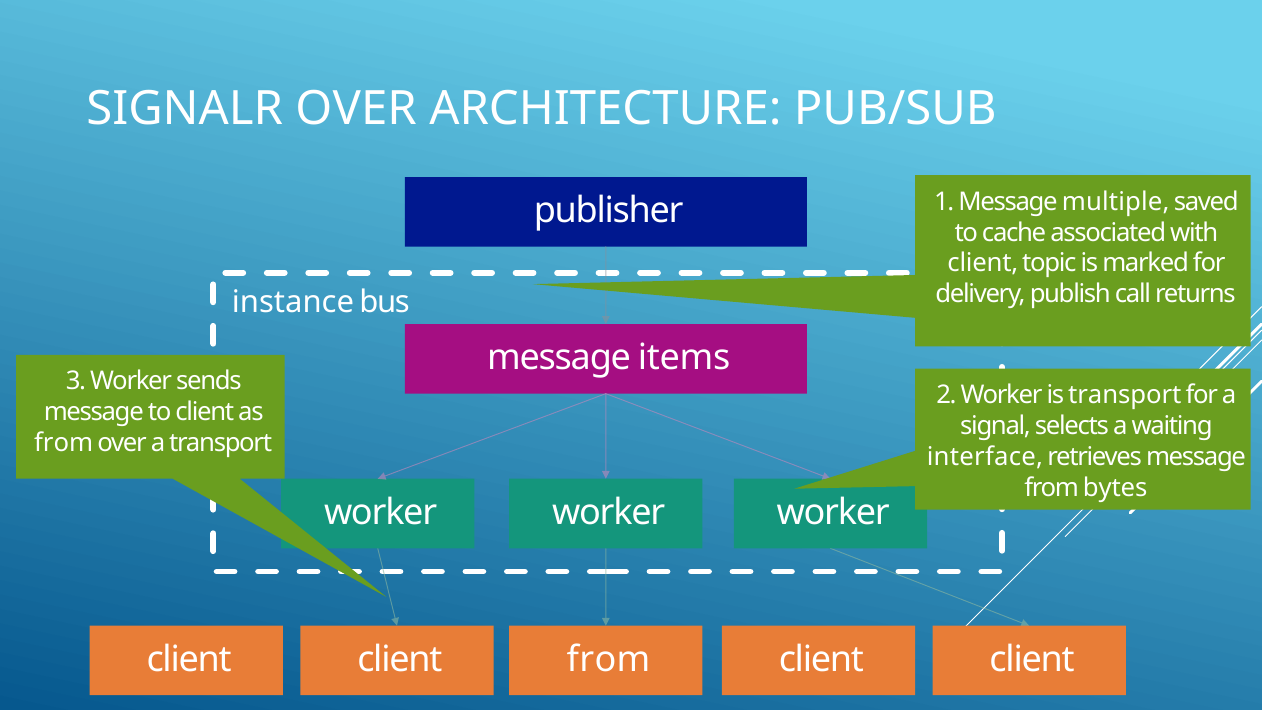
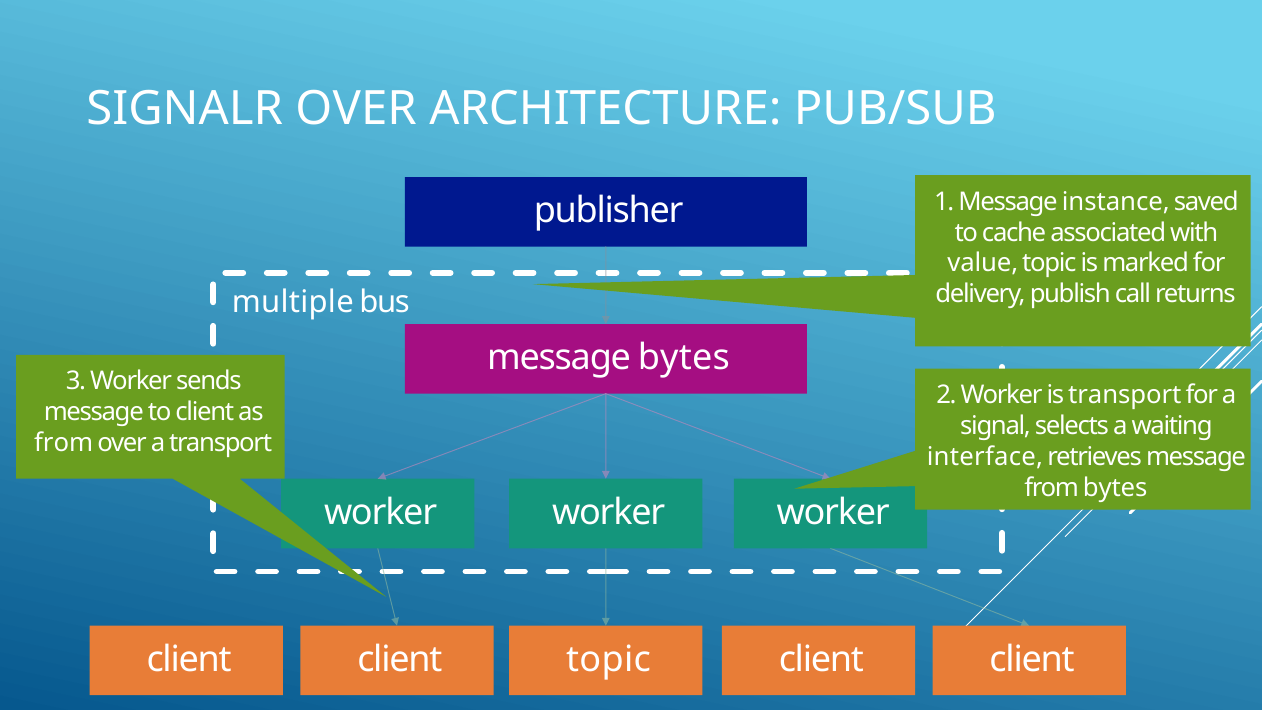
multiple: multiple -> instance
client at (983, 263): client -> value
instance: instance -> multiple
message items: items -> bytes
client from: from -> topic
